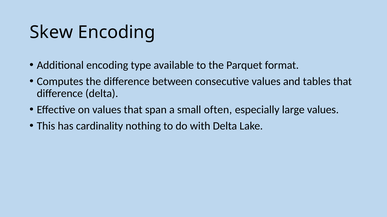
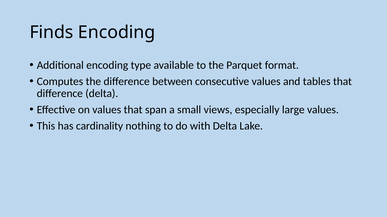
Skew: Skew -> Finds
often: often -> views
